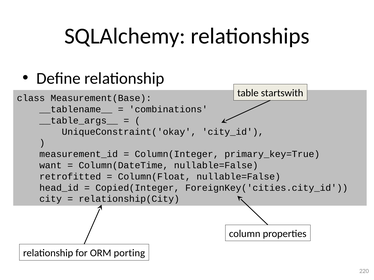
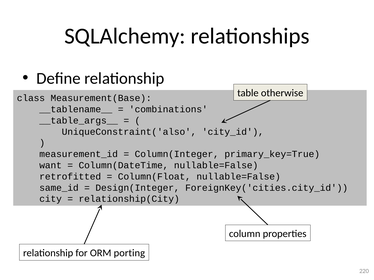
startswith: startswith -> otherwise
UniqueConstraint('okay: UniqueConstraint('okay -> UniqueConstraint('also
head_id: head_id -> same_id
Copied(Integer: Copied(Integer -> Design(Integer
